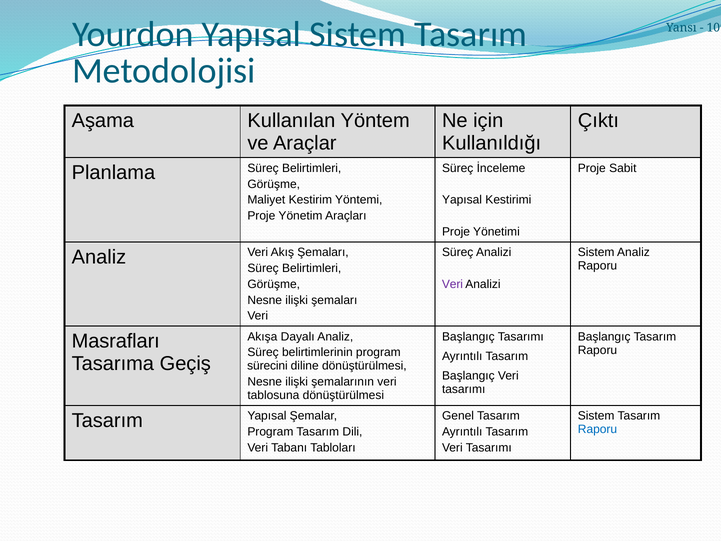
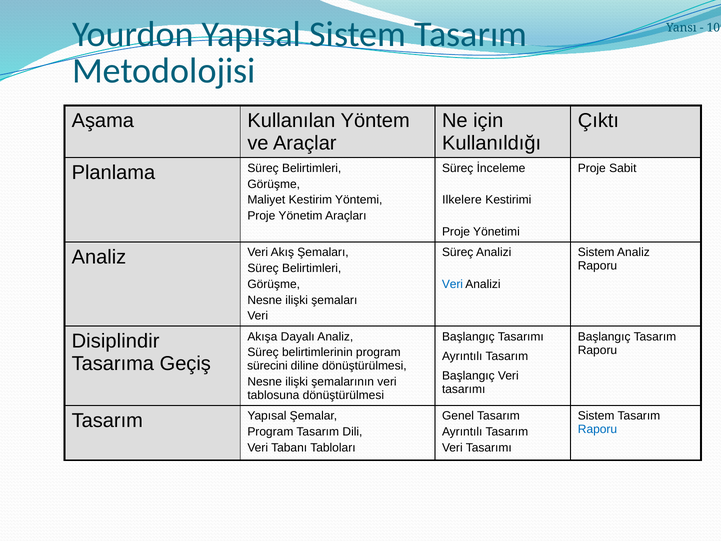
Yapısal at (462, 200): Yapısal -> Ilkelere
Veri at (452, 284) colour: purple -> blue
Masrafları: Masrafları -> Disiplindir
